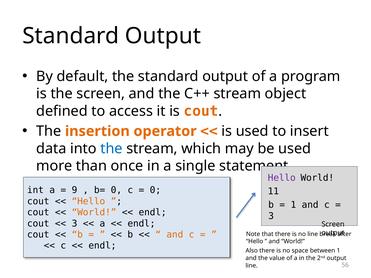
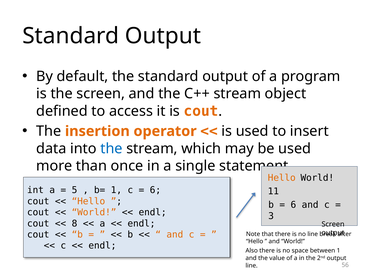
Hello at (282, 178) colour: purple -> orange
9: 9 -> 5
b= 0: 0 -> 1
0 at (155, 190): 0 -> 6
1 at (293, 205): 1 -> 6
3 at (74, 224): 3 -> 8
